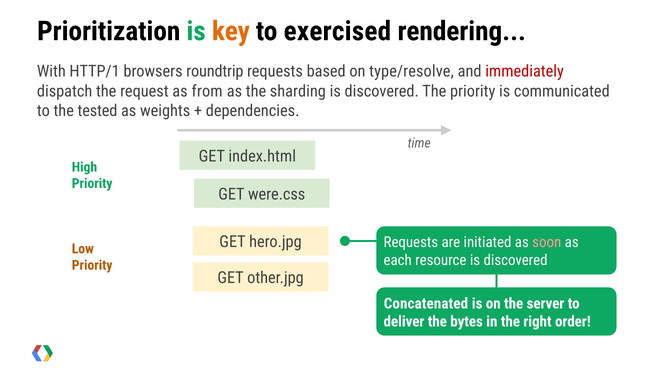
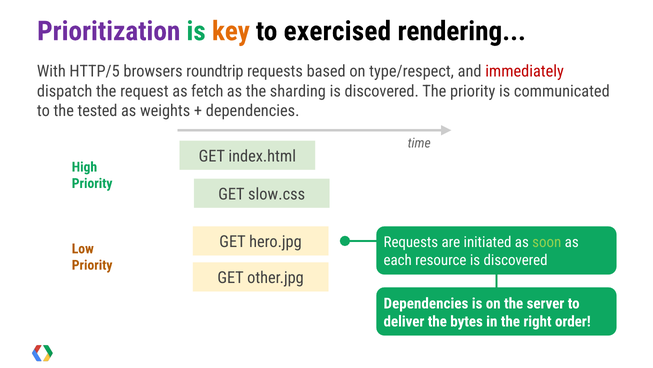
Prioritization colour: black -> purple
HTTP/1: HTTP/1 -> HTTP/5
type/resolve: type/resolve -> type/respect
from: from -> fetch
were.css: were.css -> slow.css
soon colour: pink -> light green
Concatenated at (426, 303): Concatenated -> Dependencies
